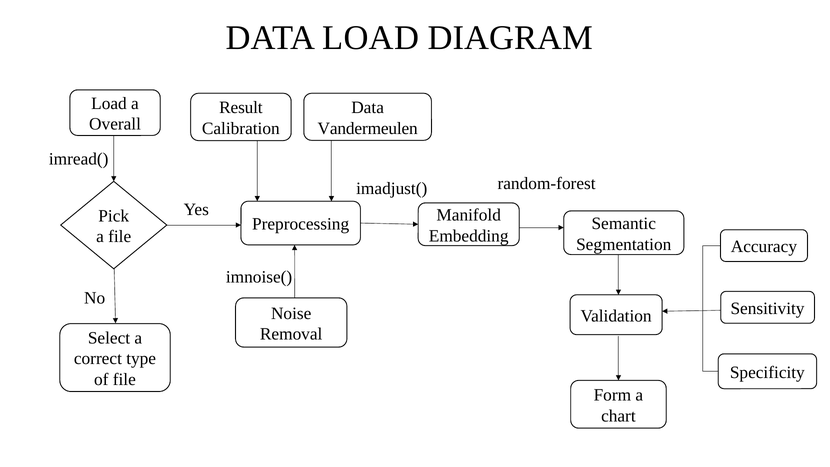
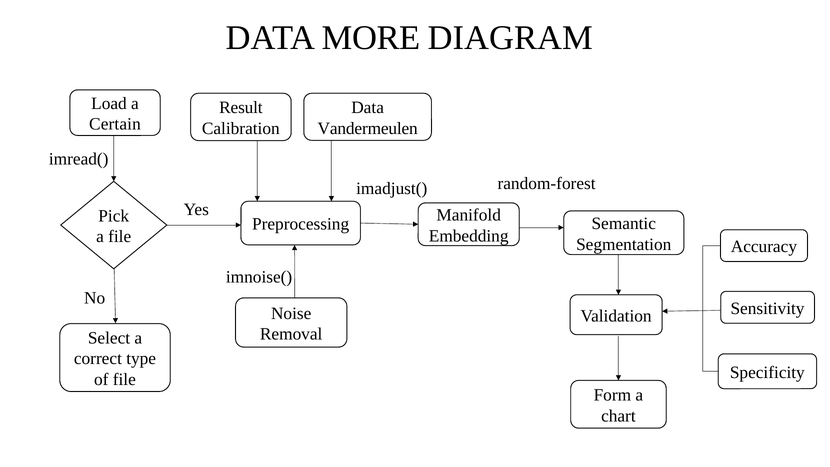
DATA LOAD: LOAD -> MORE
Overall: Overall -> Certain
